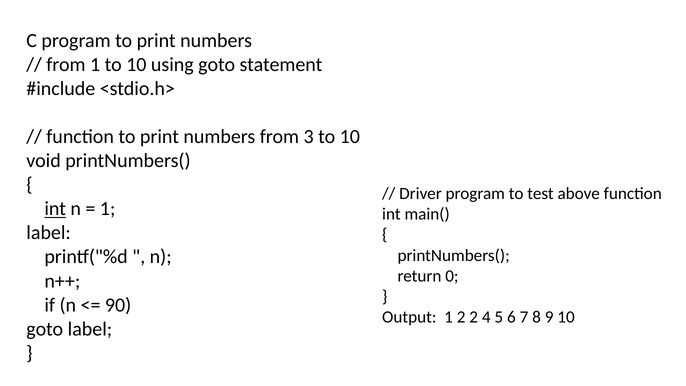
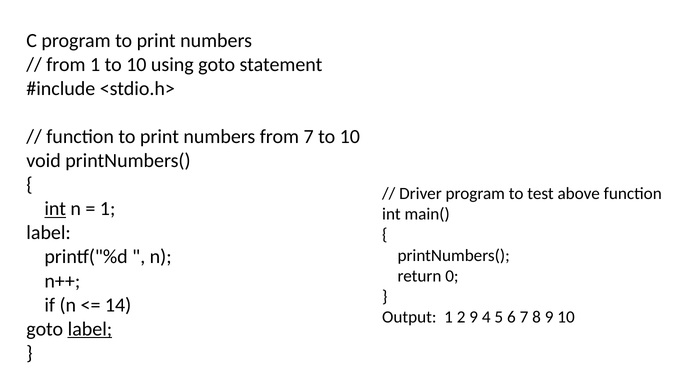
from 3: 3 -> 7
90: 90 -> 14
2 2: 2 -> 9
label at (90, 329) underline: none -> present
